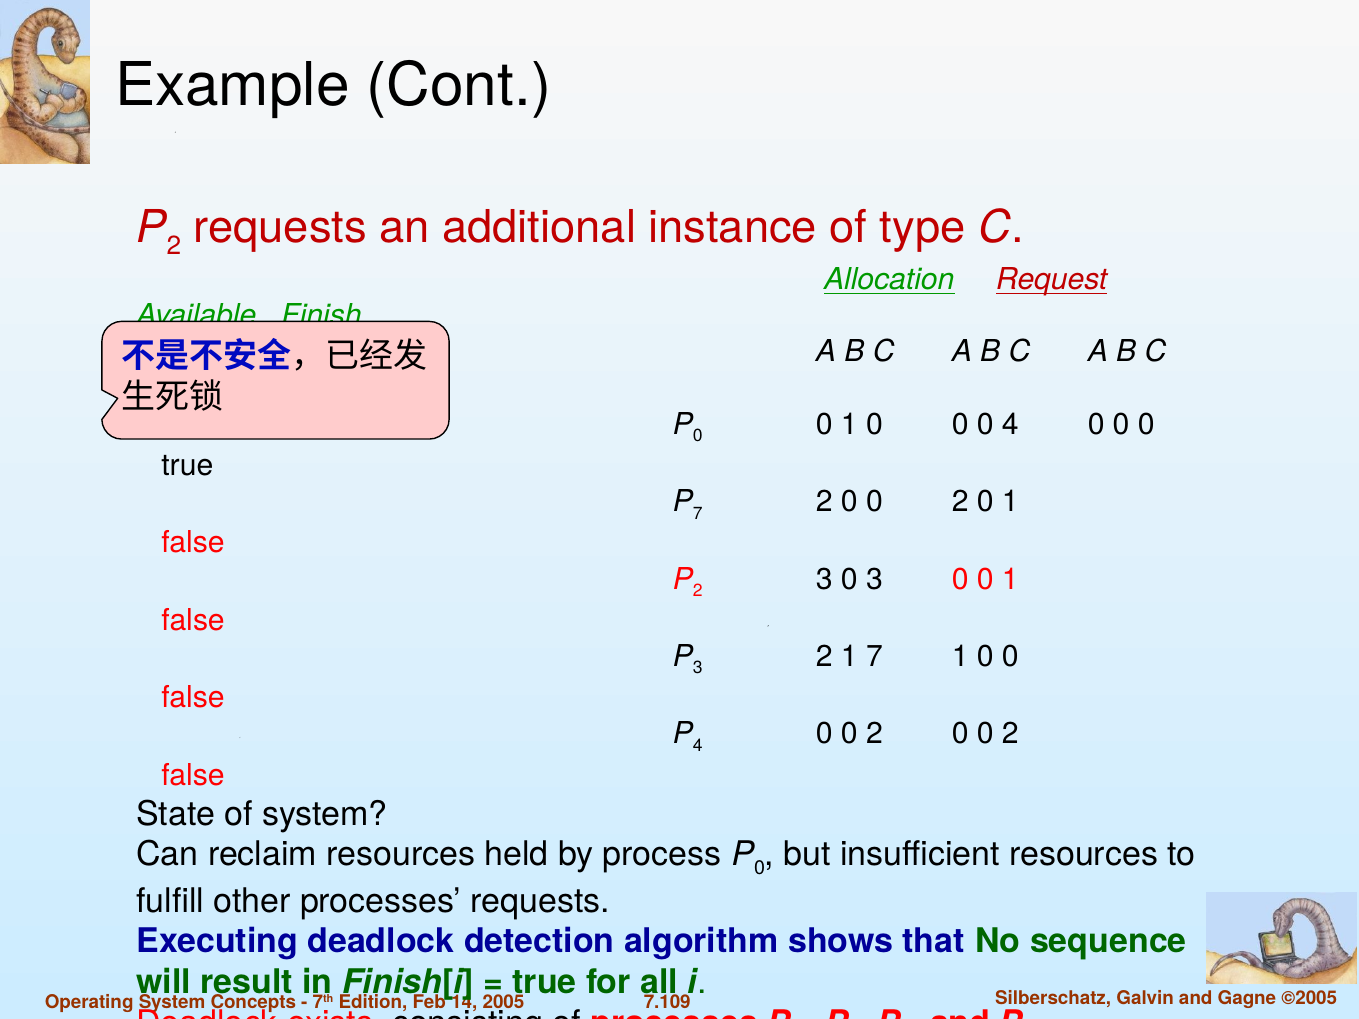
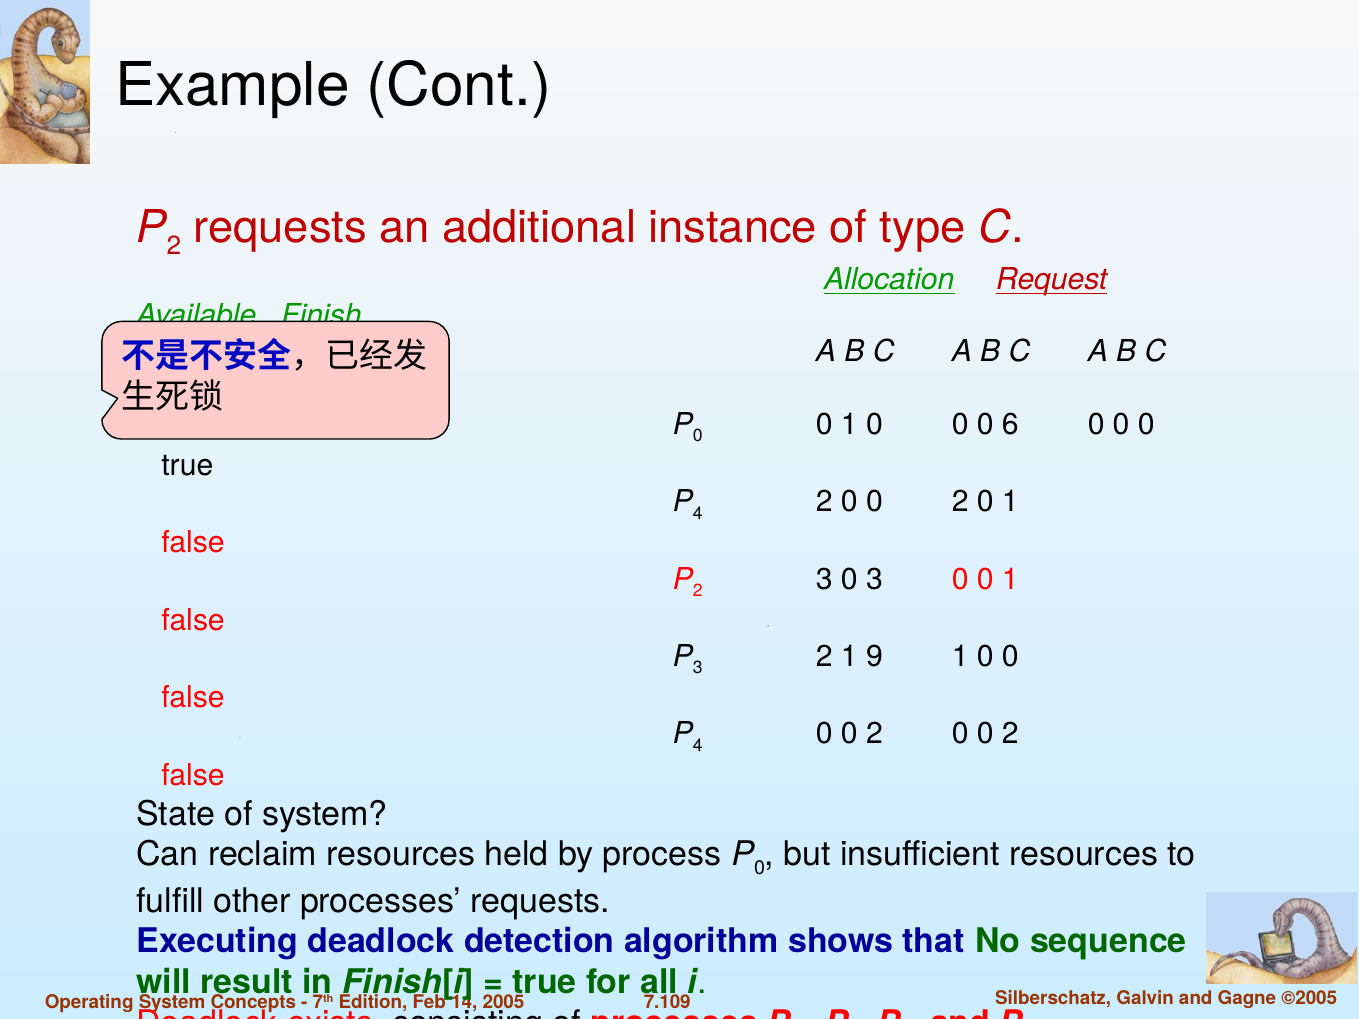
0 4: 4 -> 6
7 at (698, 513): 7 -> 4
1 7: 7 -> 9
